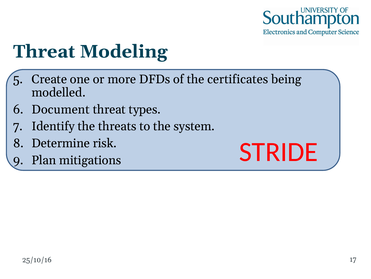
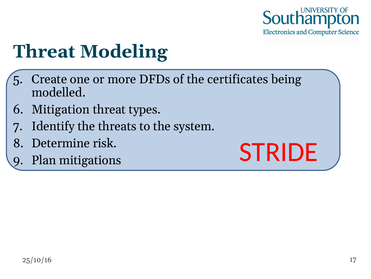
Document: Document -> Mitigation
